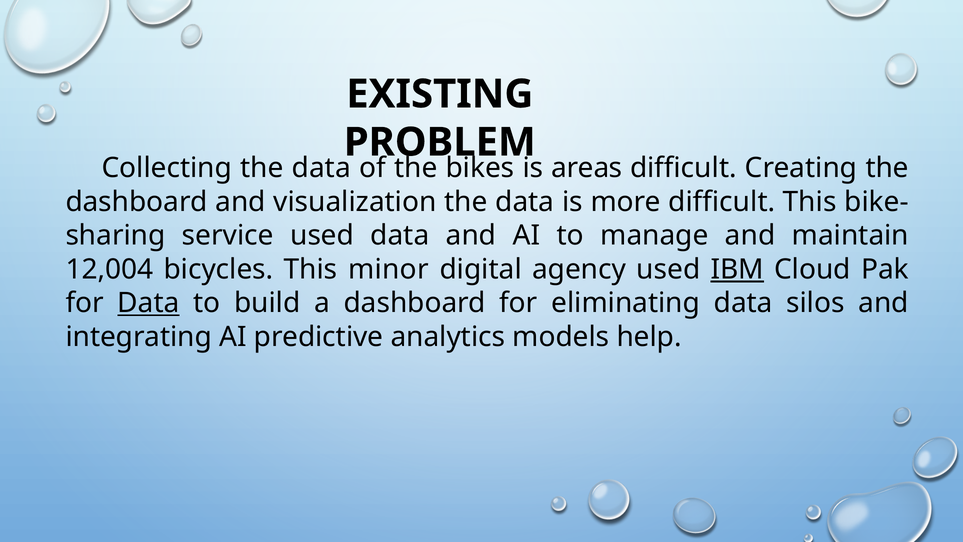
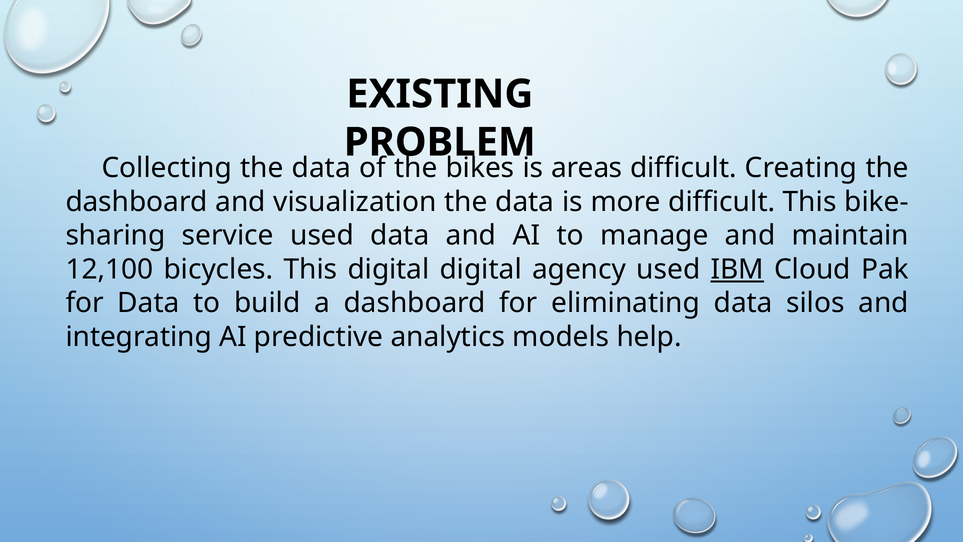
12,004: 12,004 -> 12,100
This minor: minor -> digital
Data at (148, 303) underline: present -> none
